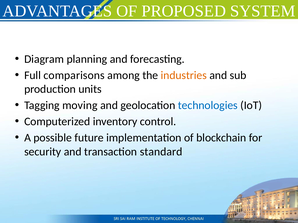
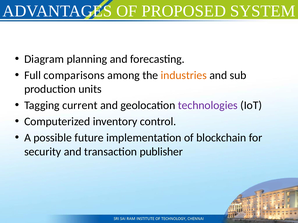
moving: moving -> current
technologies colour: blue -> purple
standard: standard -> publisher
